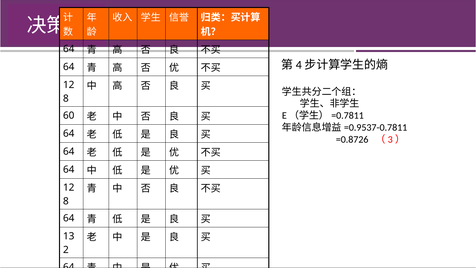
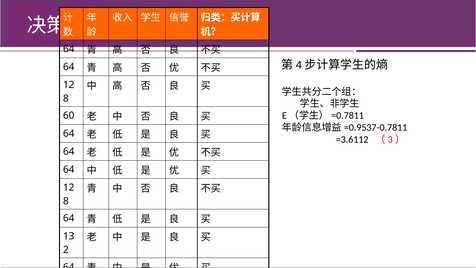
=0.8726: =0.8726 -> =3.6112
